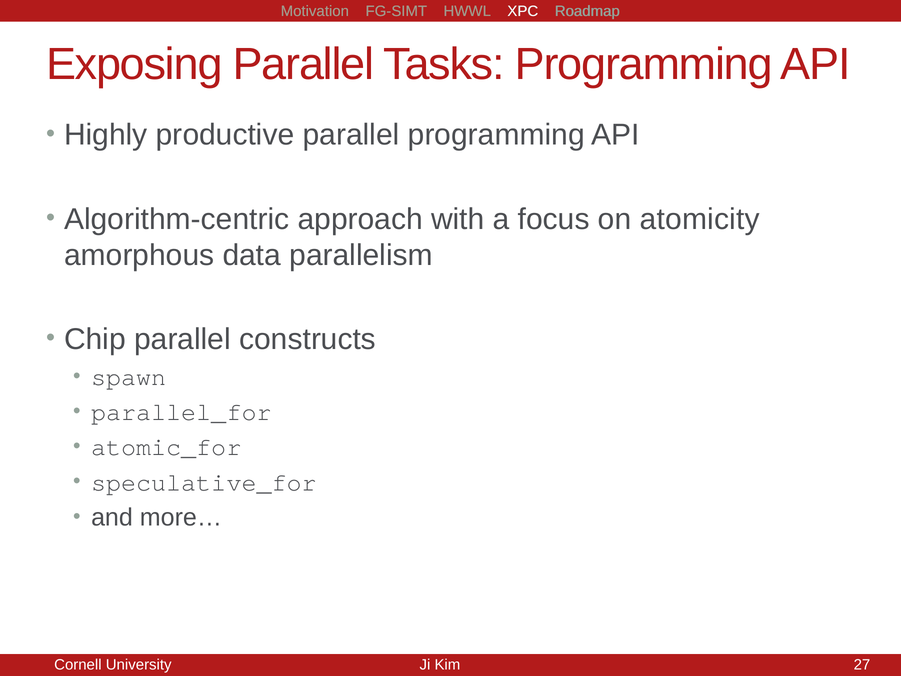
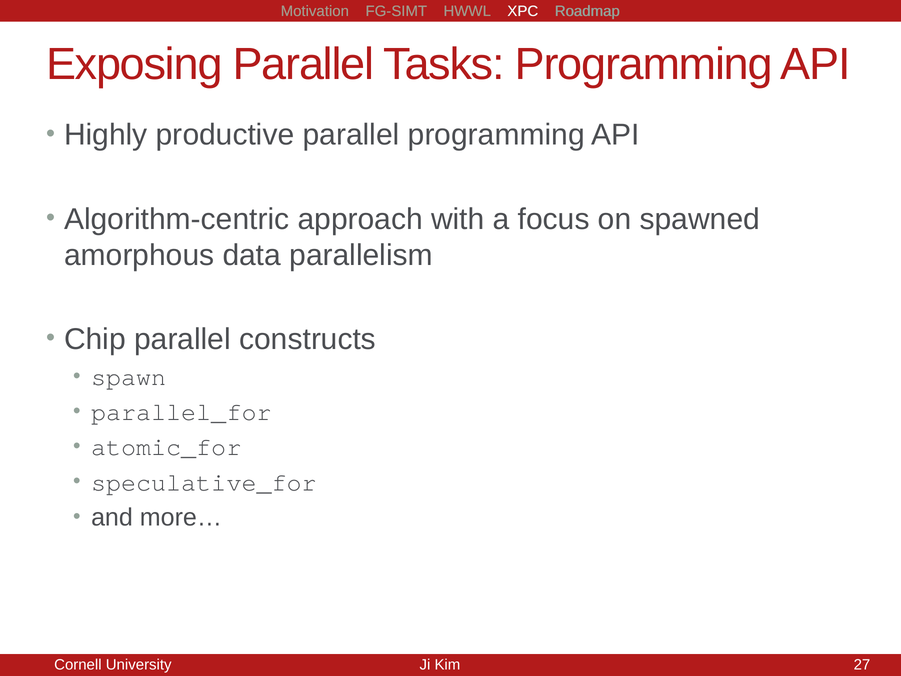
atomicity: atomicity -> spawned
